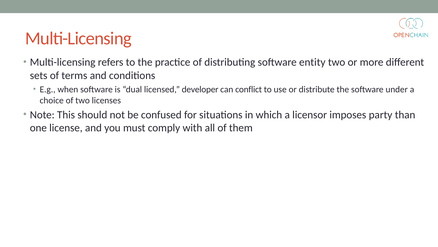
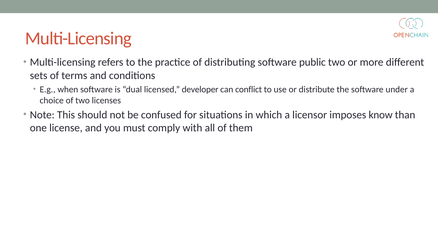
entity: entity -> public
party: party -> know
